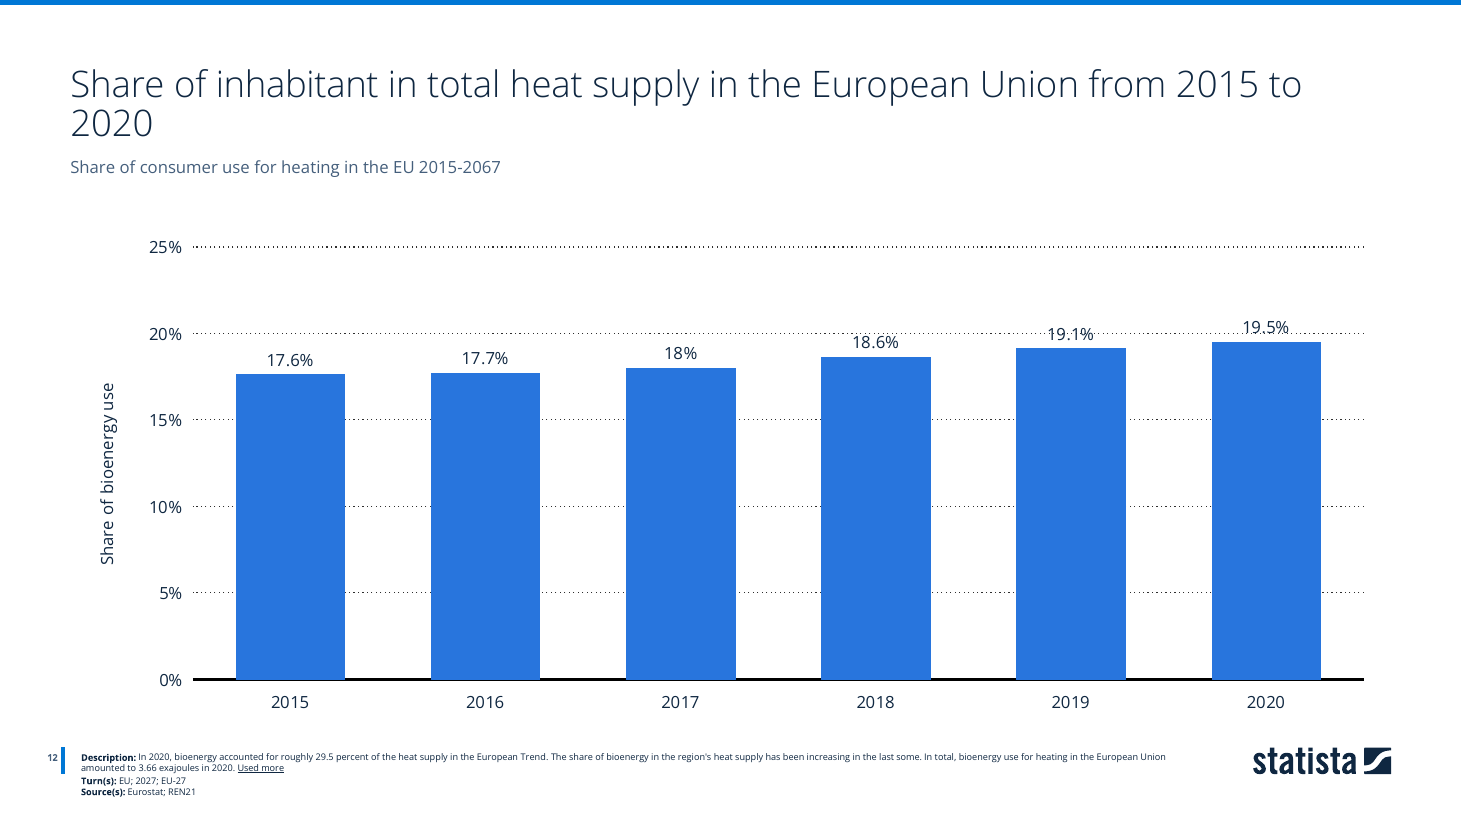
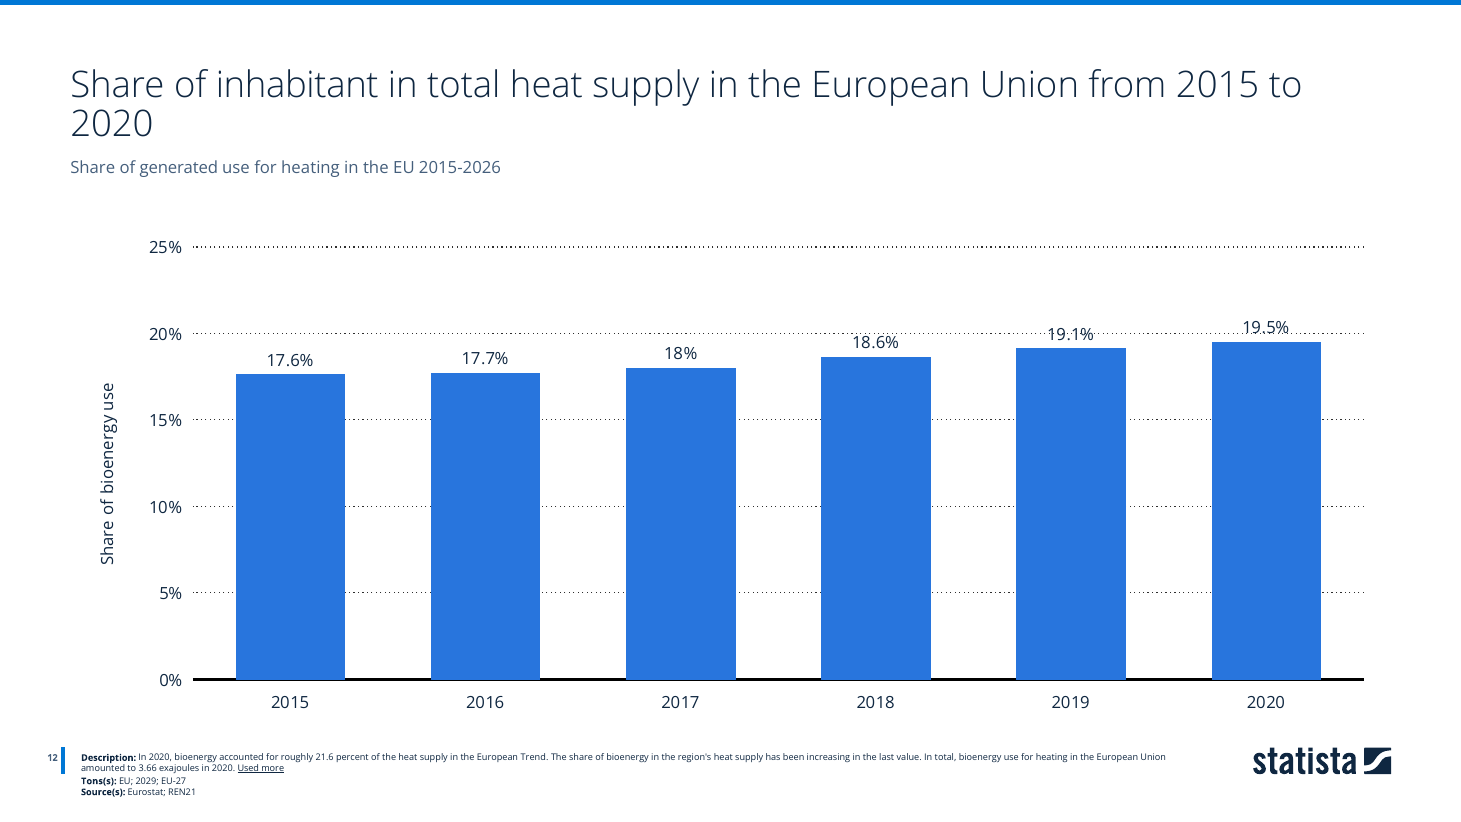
consumer: consumer -> generated
2015-2067: 2015-2067 -> 2015-2026
29.5: 29.5 -> 21.6
some: some -> value
Turn(s: Turn(s -> Tons(s
2027: 2027 -> 2029
